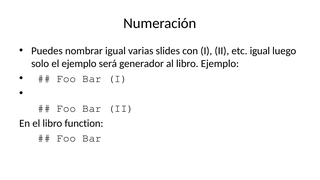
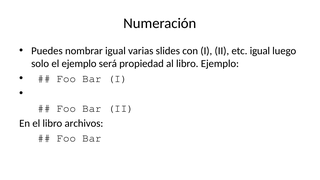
generador: generador -> propiedad
function: function -> archivos
